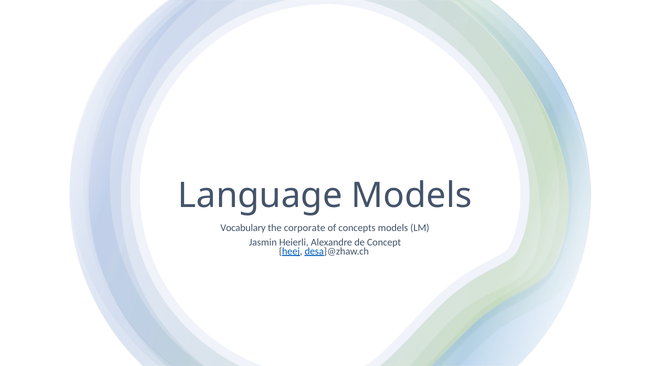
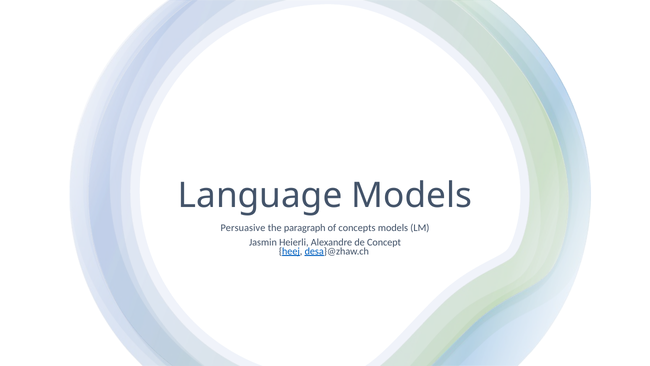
Vocabulary: Vocabulary -> Persuasive
corporate: corporate -> paragraph
